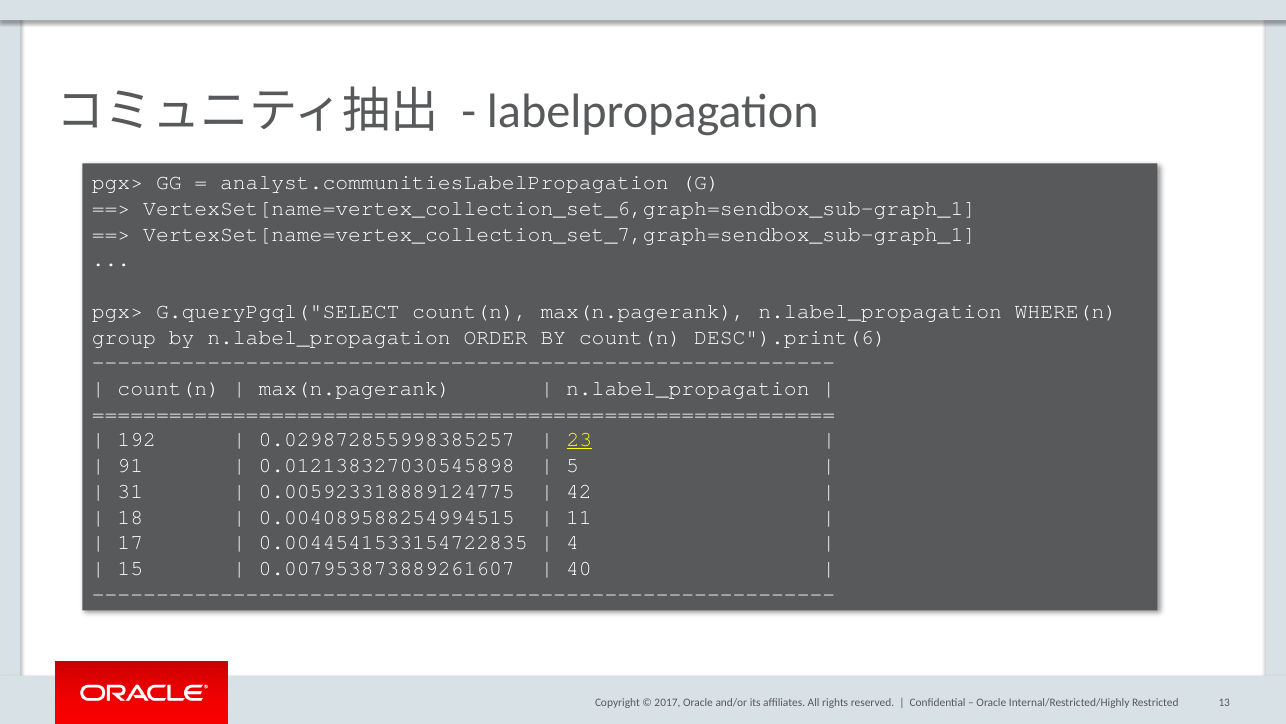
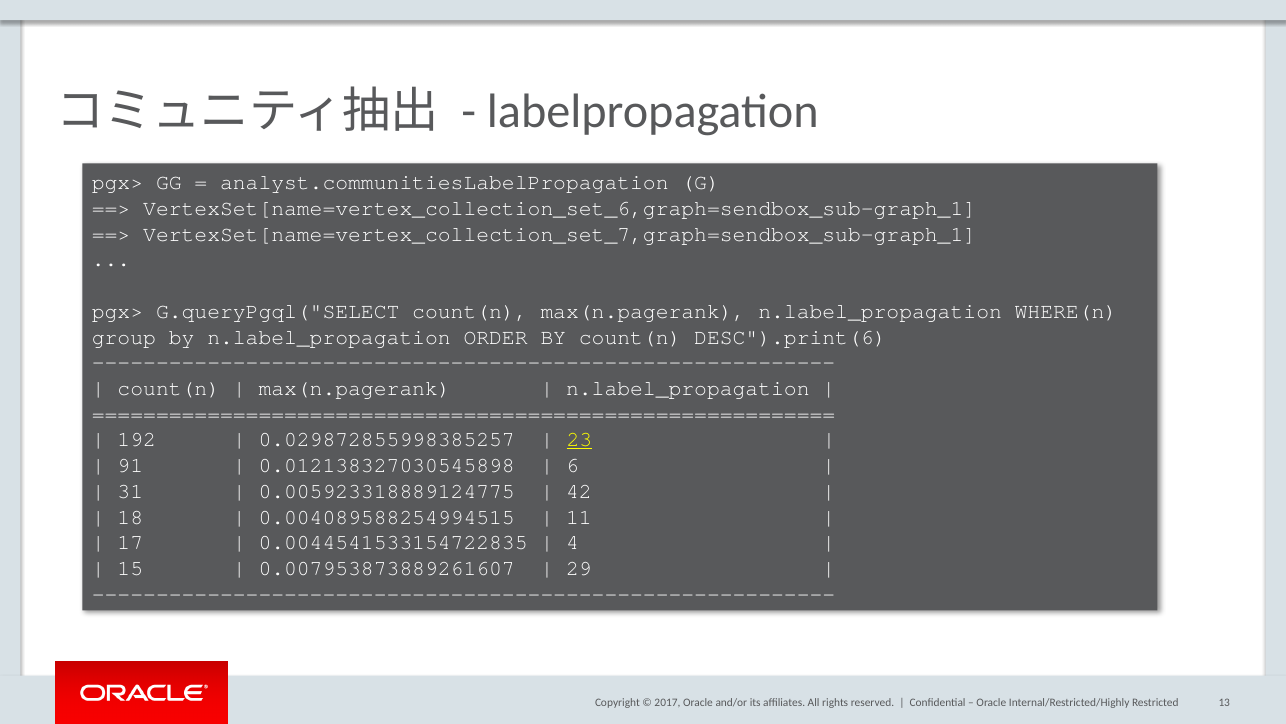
5: 5 -> 6
40: 40 -> 29
